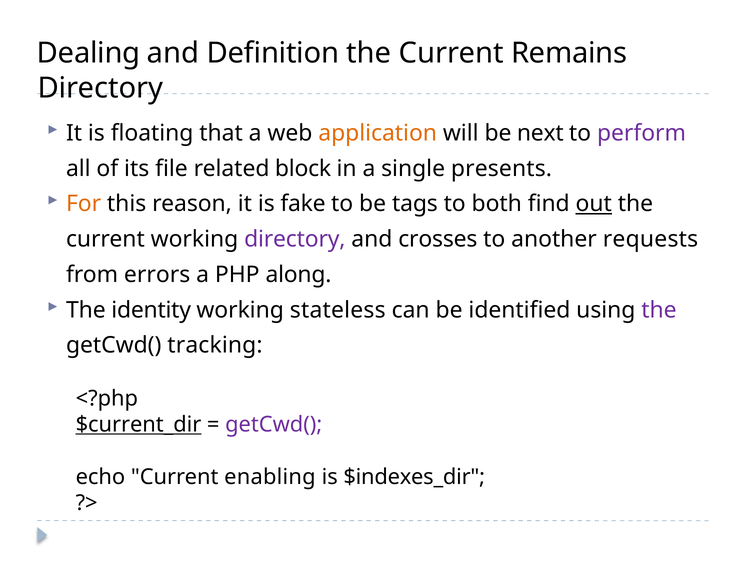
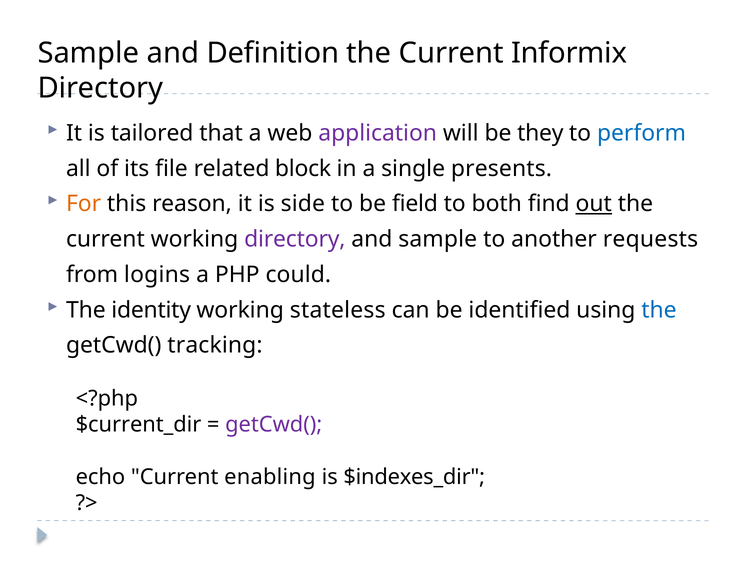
Dealing at (89, 53): Dealing -> Sample
Remains: Remains -> Informix
floating: floating -> tailored
application colour: orange -> purple
next: next -> they
perform colour: purple -> blue
fake: fake -> side
tags: tags -> field
and crosses: crosses -> sample
errors: errors -> logins
along: along -> could
the at (659, 310) colour: purple -> blue
$current_dir underline: present -> none
